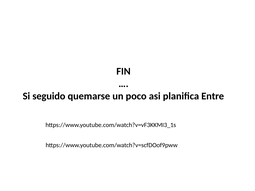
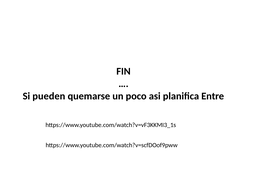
seguido: seguido -> pueden
